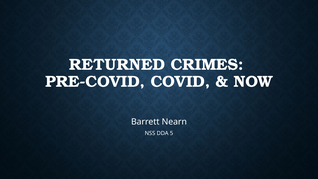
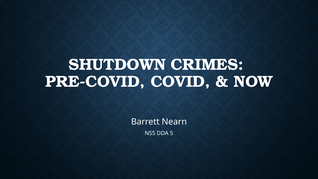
RETURNED: RETURNED -> SHUTDOWN
